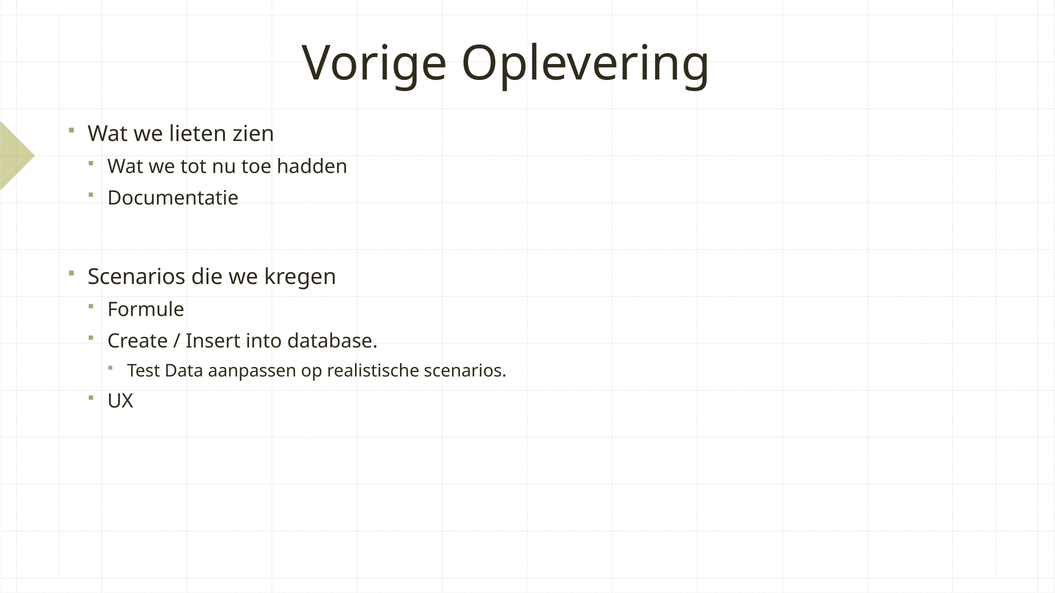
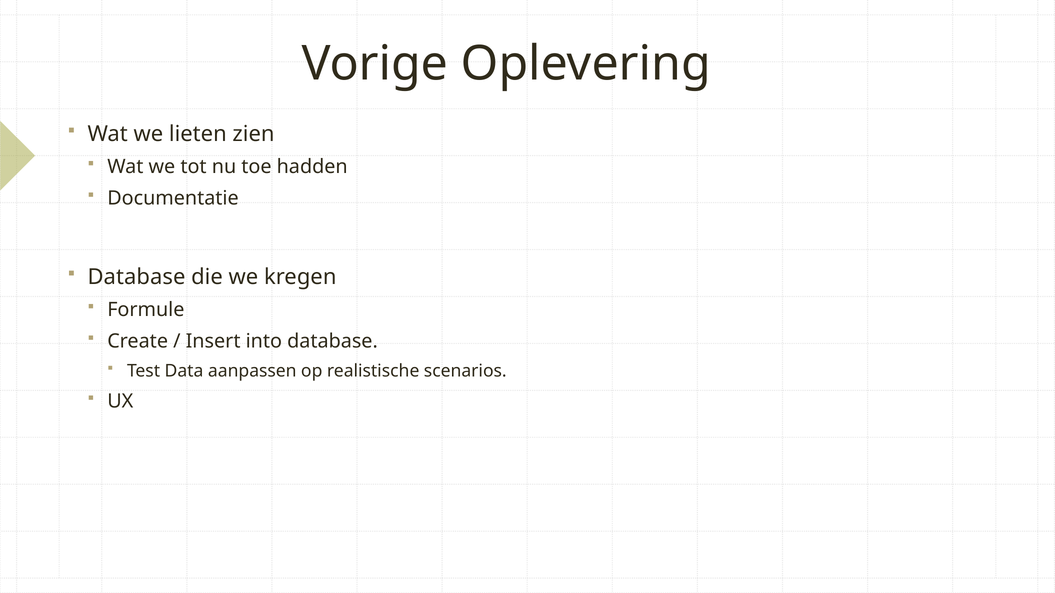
Scenarios at (137, 277): Scenarios -> Database
